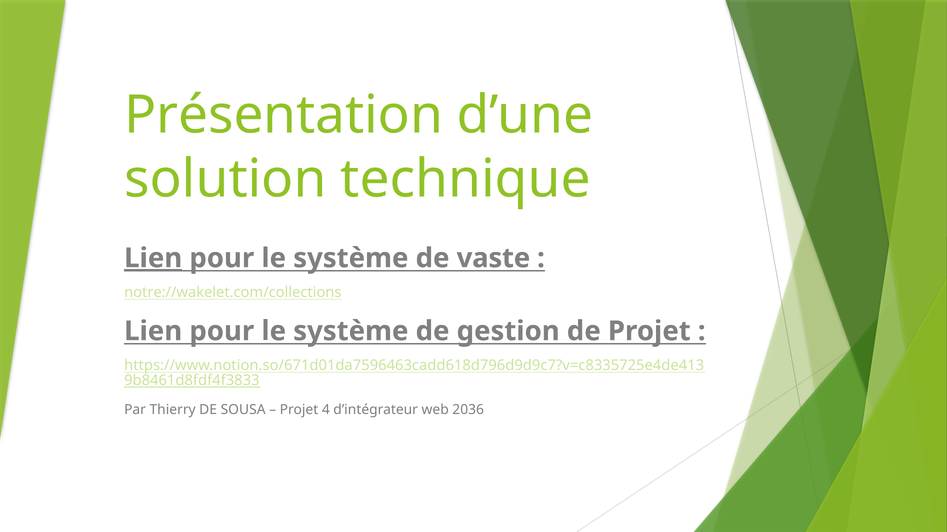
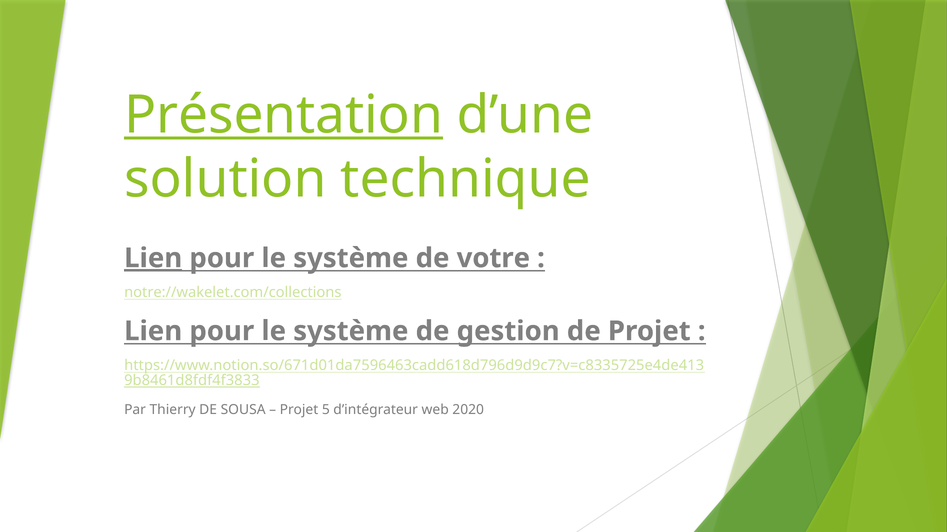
Présentation underline: none -> present
vaste: vaste -> votre
4: 4 -> 5
2036: 2036 -> 2020
